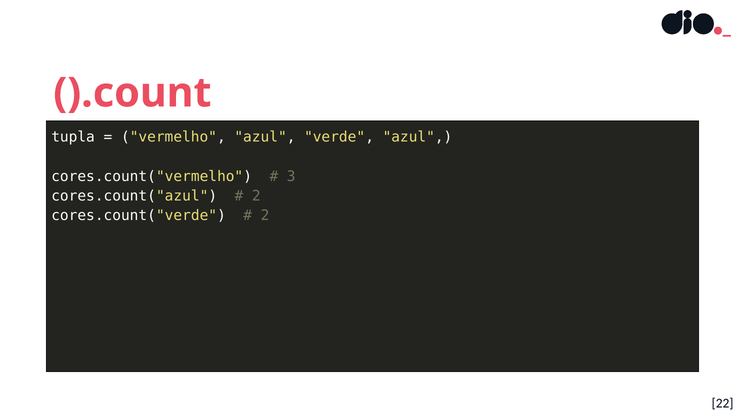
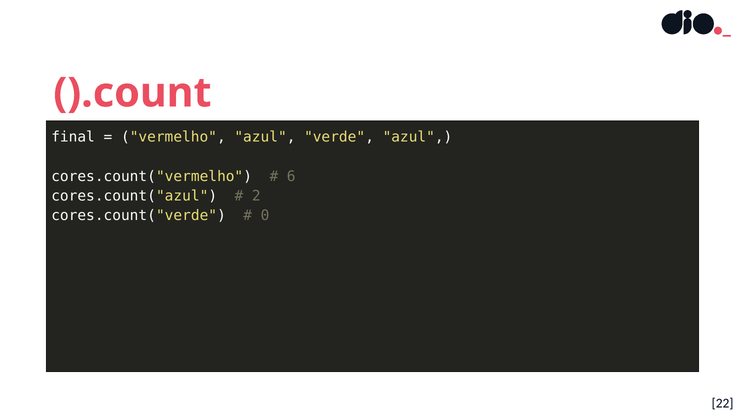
tupla: tupla -> final
3: 3 -> 6
2 at (265, 215): 2 -> 0
